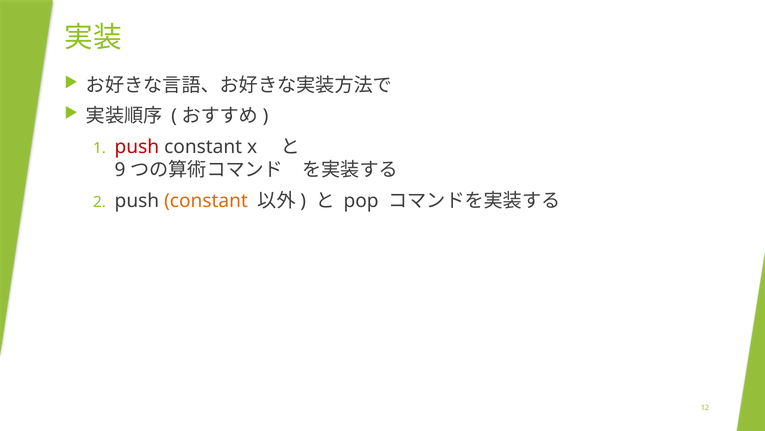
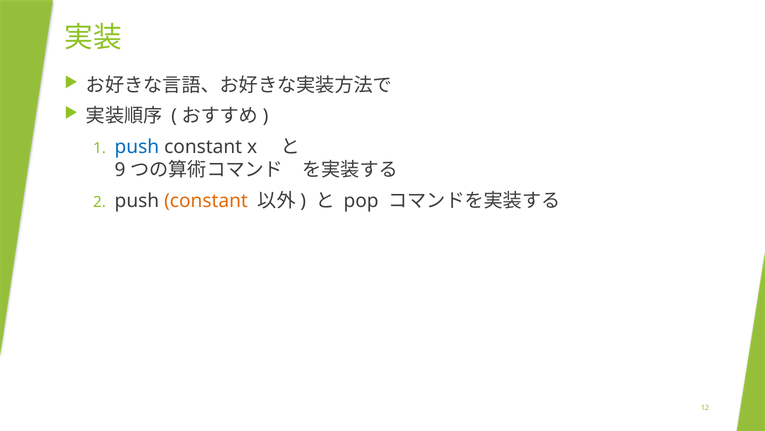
push at (137, 147) colour: red -> blue
